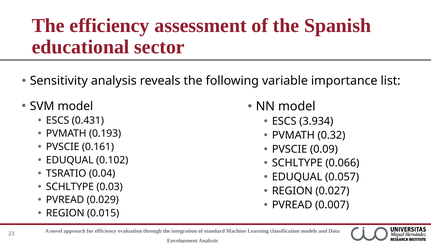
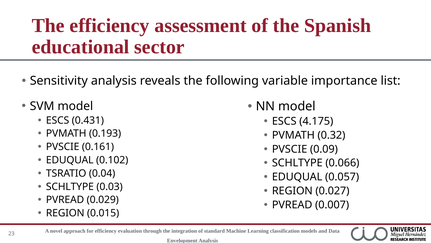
3.934: 3.934 -> 4.175
